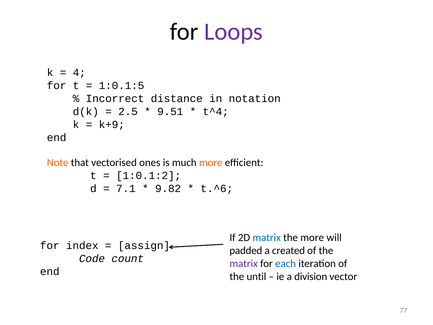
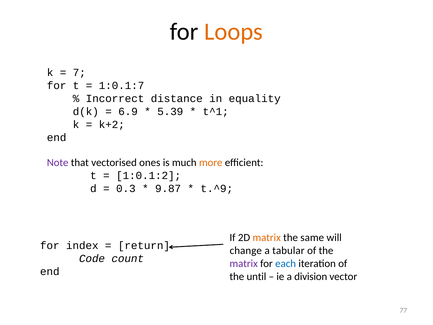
Loops colour: purple -> orange
4: 4 -> 7
1:0.1:5: 1:0.1:5 -> 1:0.1:7
notation: notation -> equality
2.5: 2.5 -> 6.9
9.51: 9.51 -> 5.39
t^4: t^4 -> t^1
k+9: k+9 -> k+2
Note colour: orange -> purple
7.1: 7.1 -> 0.3
9.82: 9.82 -> 9.87
t.^6: t.^6 -> t.^9
matrix at (267, 237) colour: blue -> orange
the more: more -> same
assign: assign -> return
padded: padded -> change
created: created -> tabular
